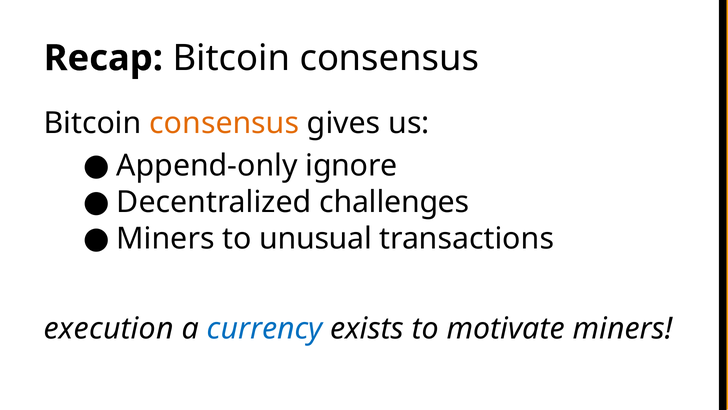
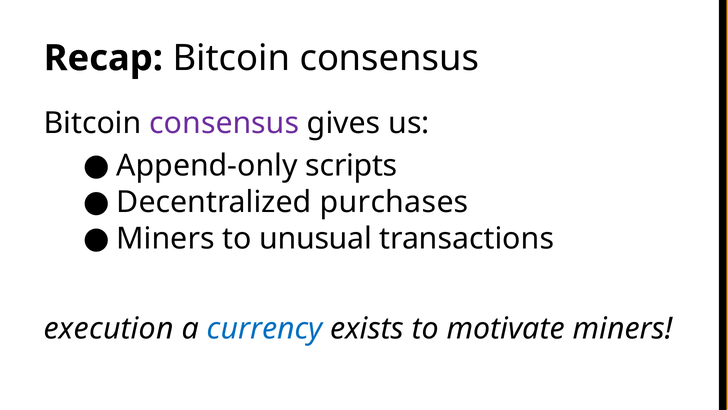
consensus at (224, 123) colour: orange -> purple
ignore: ignore -> scripts
challenges: challenges -> purchases
